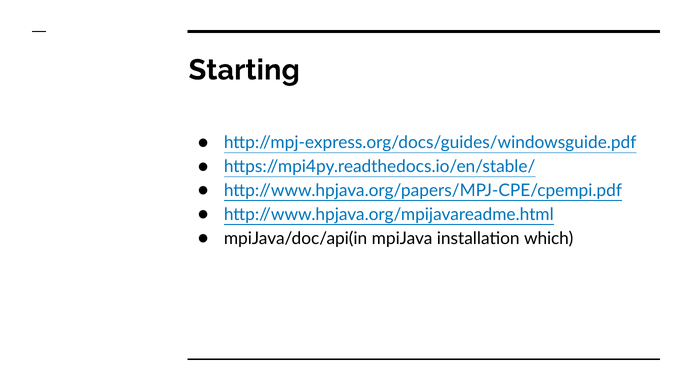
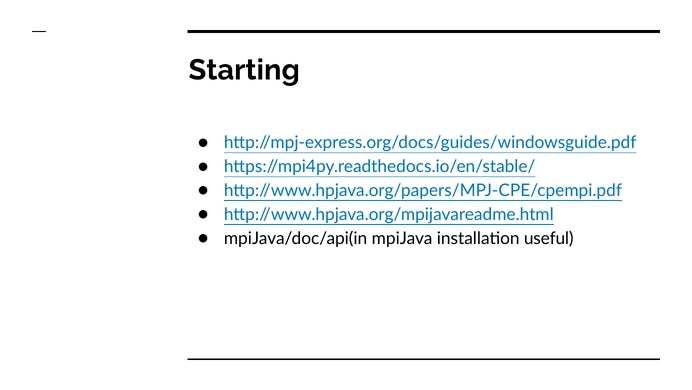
which: which -> useful
